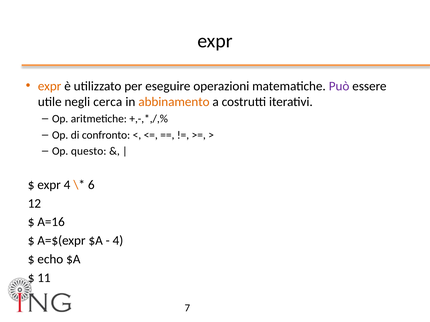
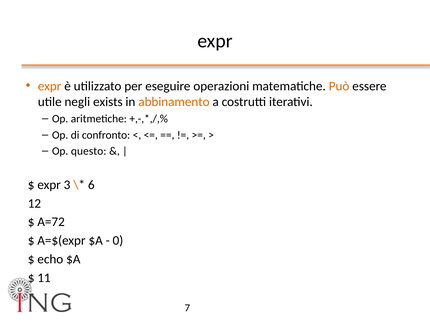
Può colour: purple -> orange
cerca: cerca -> exists
expr 4: 4 -> 3
A=16: A=16 -> A=72
4 at (118, 241): 4 -> 0
